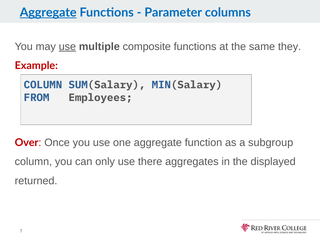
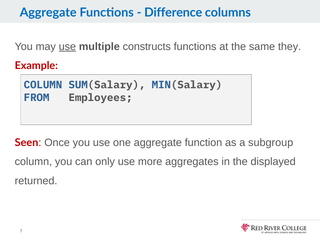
Aggregate at (48, 12) underline: present -> none
Parameter: Parameter -> Difference
composite: composite -> constructs
Over: Over -> Seen
there: there -> more
